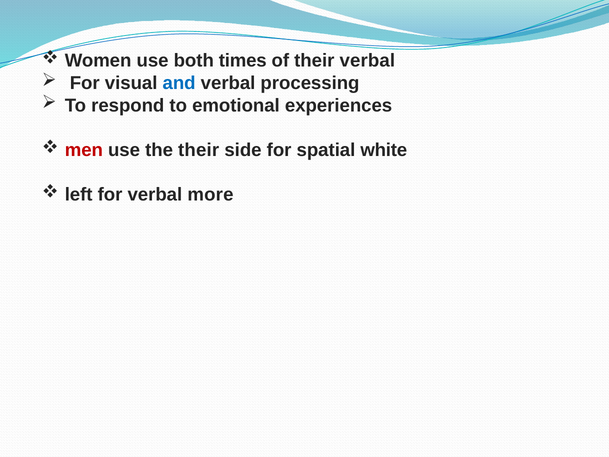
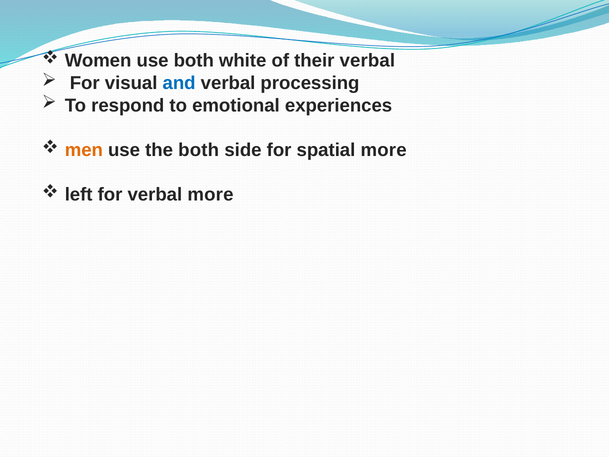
times: times -> white
men colour: red -> orange
the their: their -> both
spatial white: white -> more
